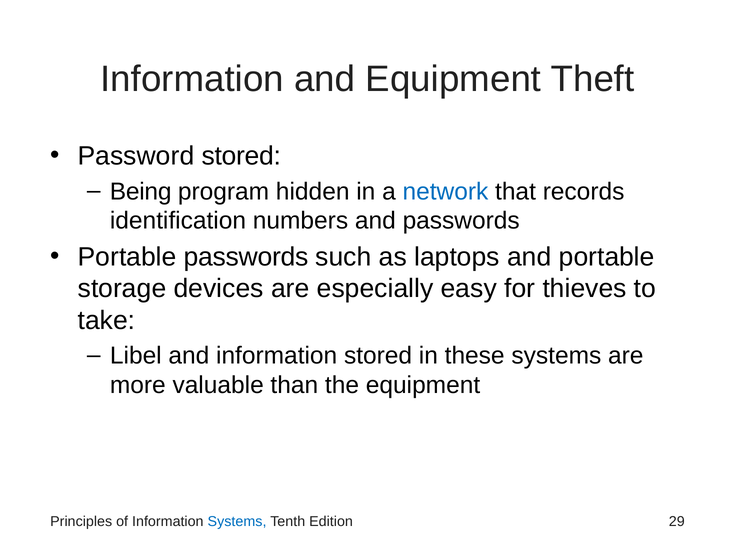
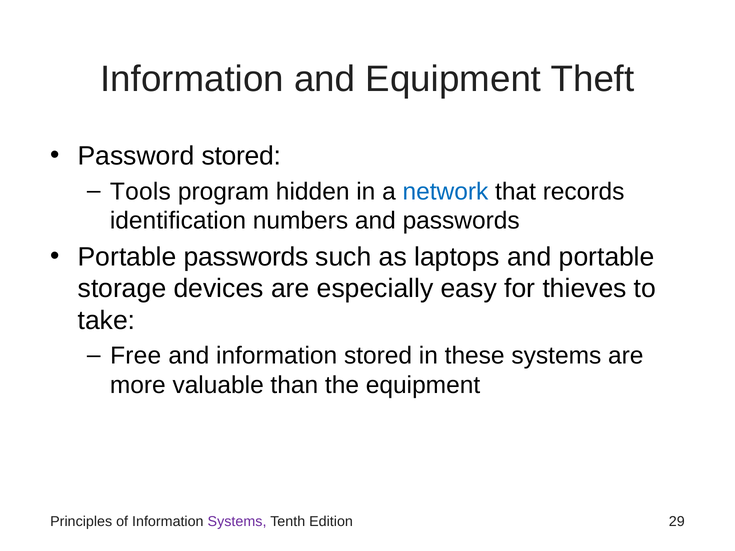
Being: Being -> Tools
Libel: Libel -> Free
Systems at (237, 522) colour: blue -> purple
